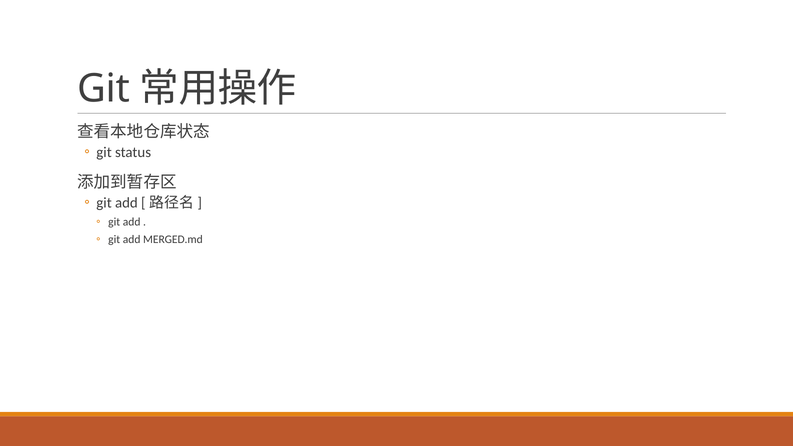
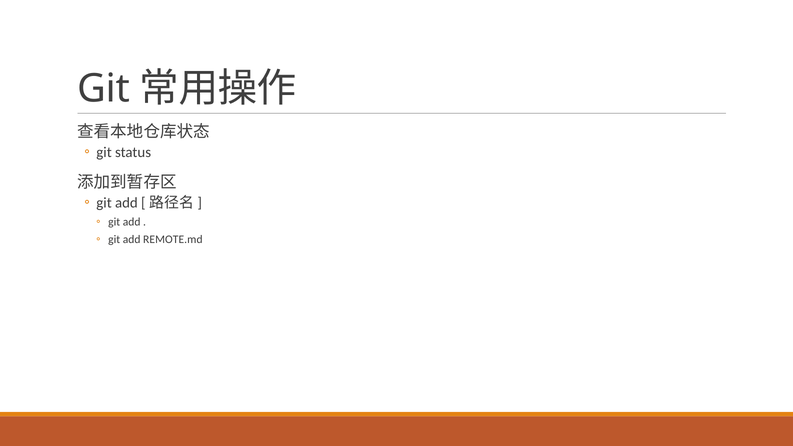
MERGED.md: MERGED.md -> REMOTE.md
